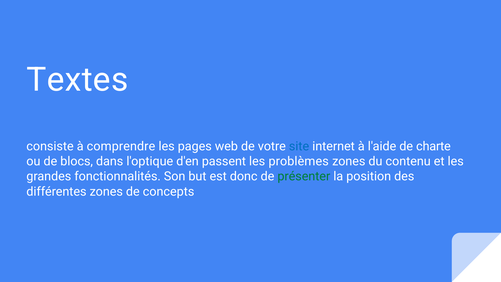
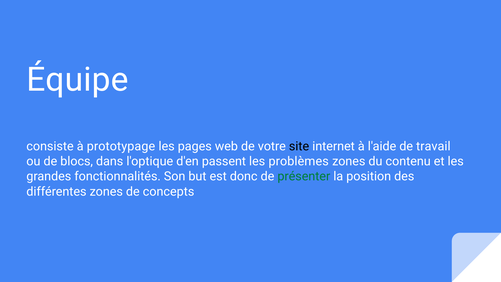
Textes: Textes -> Équipe
comprendre: comprendre -> prototypage
site colour: blue -> black
charte: charte -> travail
